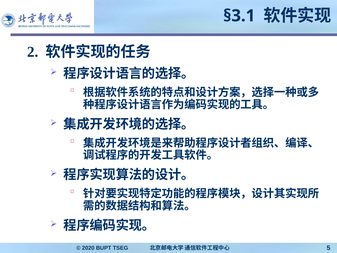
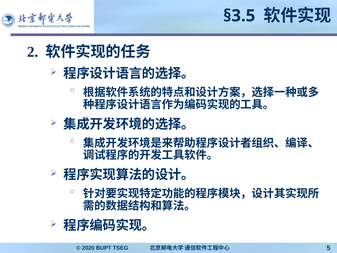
§3.1: §3.1 -> §3.5
